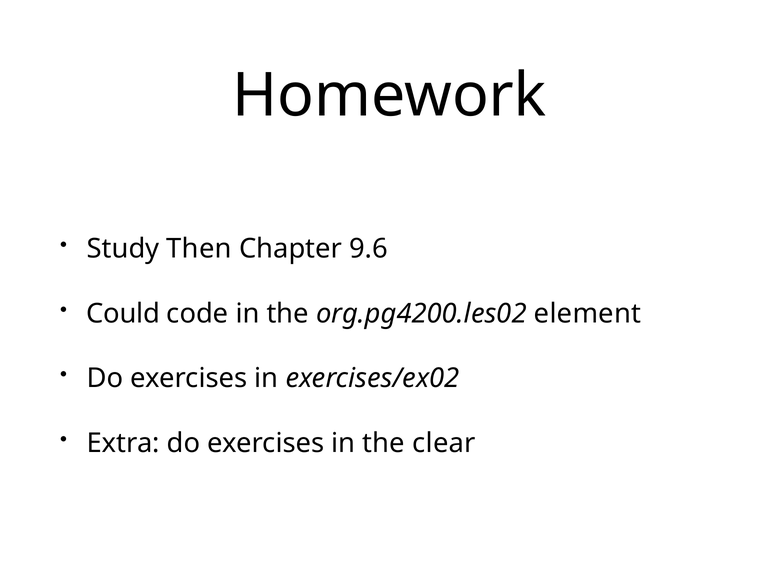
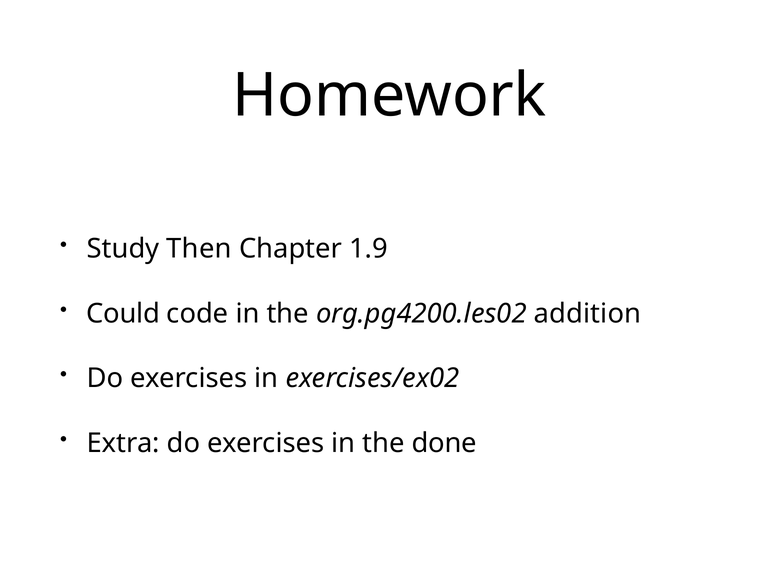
9.6: 9.6 -> 1.9
element: element -> addition
clear: clear -> done
